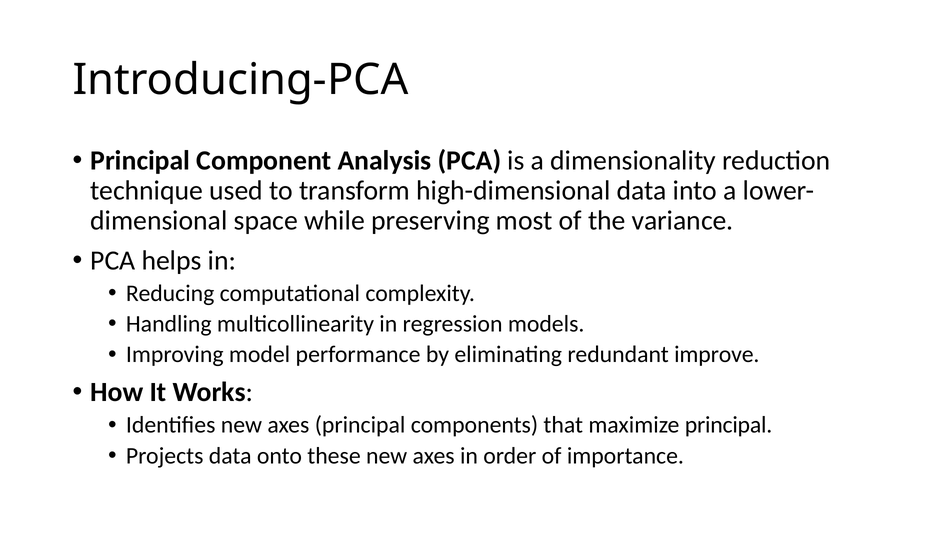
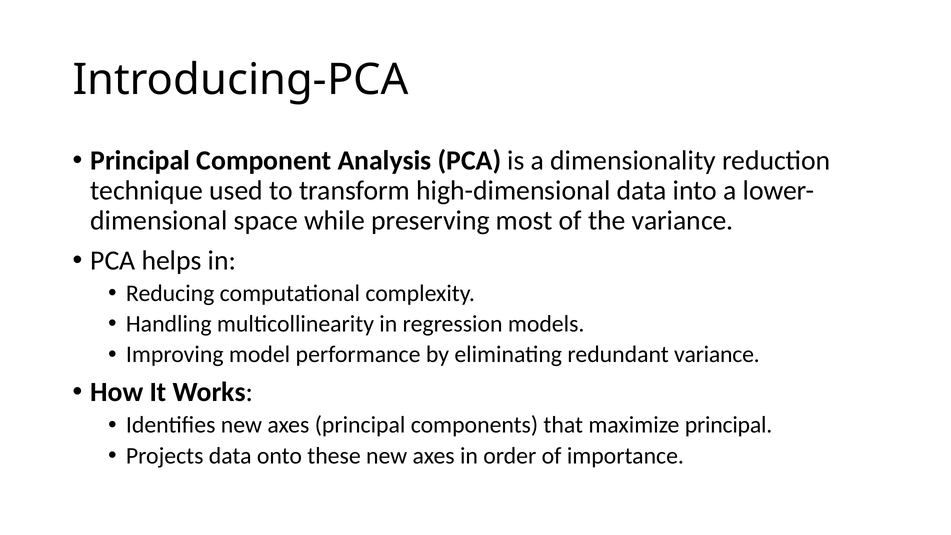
redundant improve: improve -> variance
